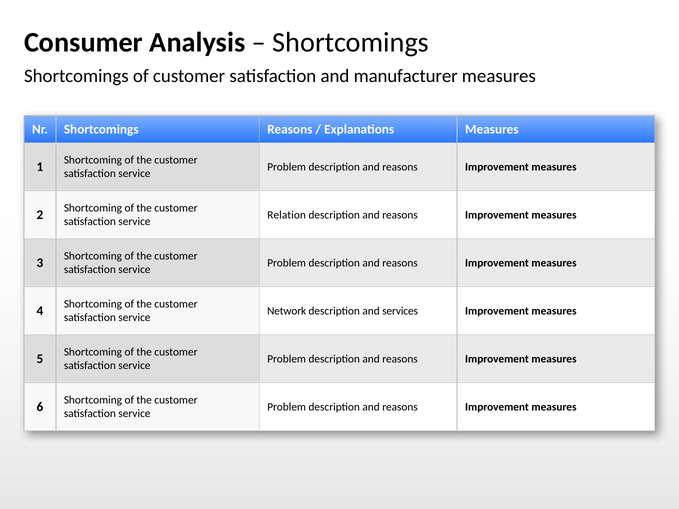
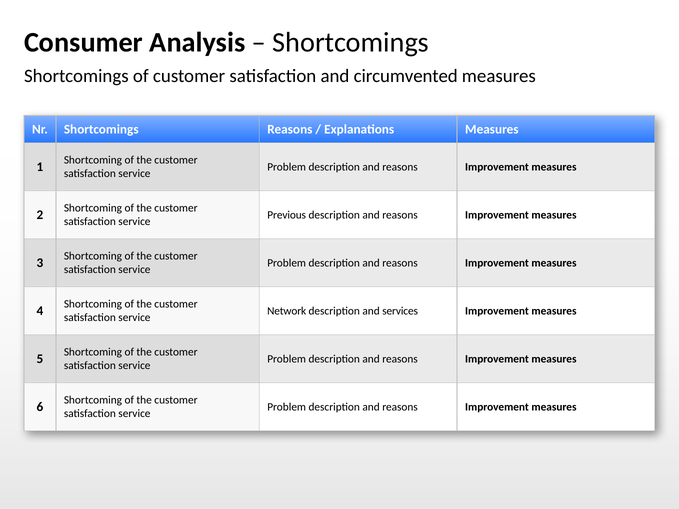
manufacturer: manufacturer -> circumvented
Relation: Relation -> Previous
